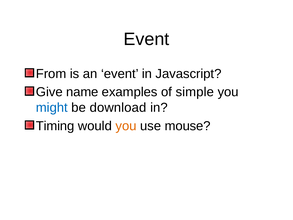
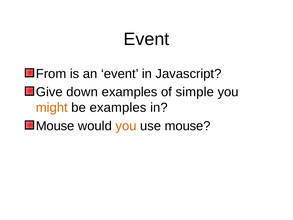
name: name -> down
might colour: blue -> orange
be download: download -> examples
Timing at (55, 126): Timing -> Mouse
